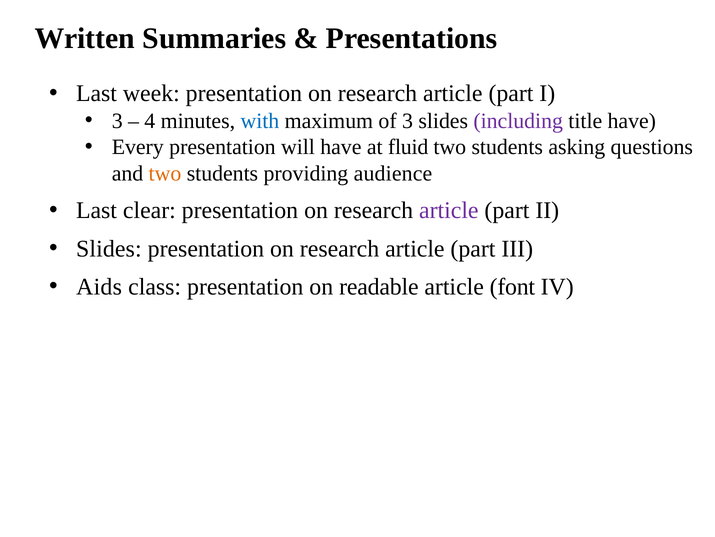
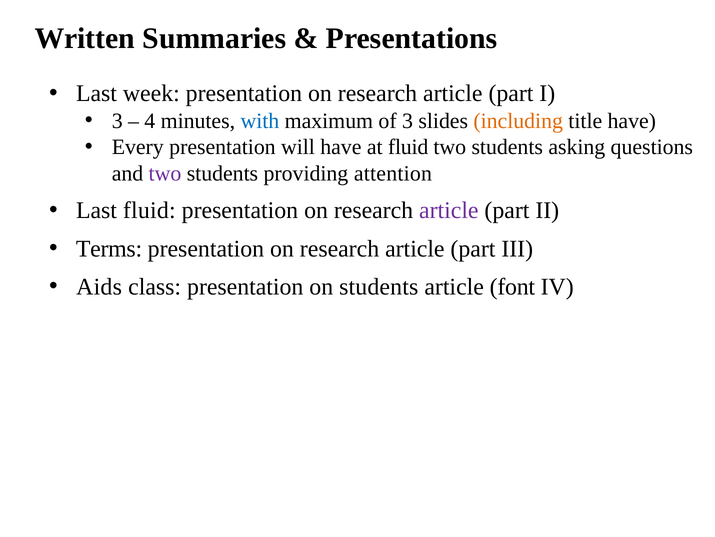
including colour: purple -> orange
two at (165, 173) colour: orange -> purple
audience: audience -> attention
Last clear: clear -> fluid
Slides at (109, 248): Slides -> Terms
on readable: readable -> students
